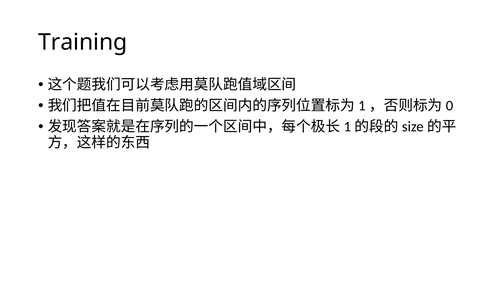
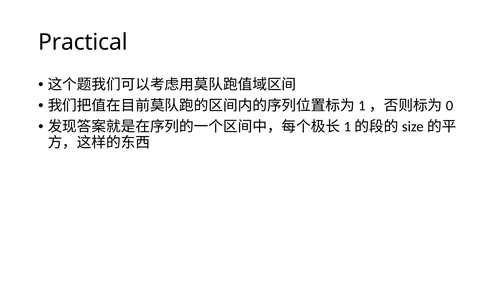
Training: Training -> Practical
